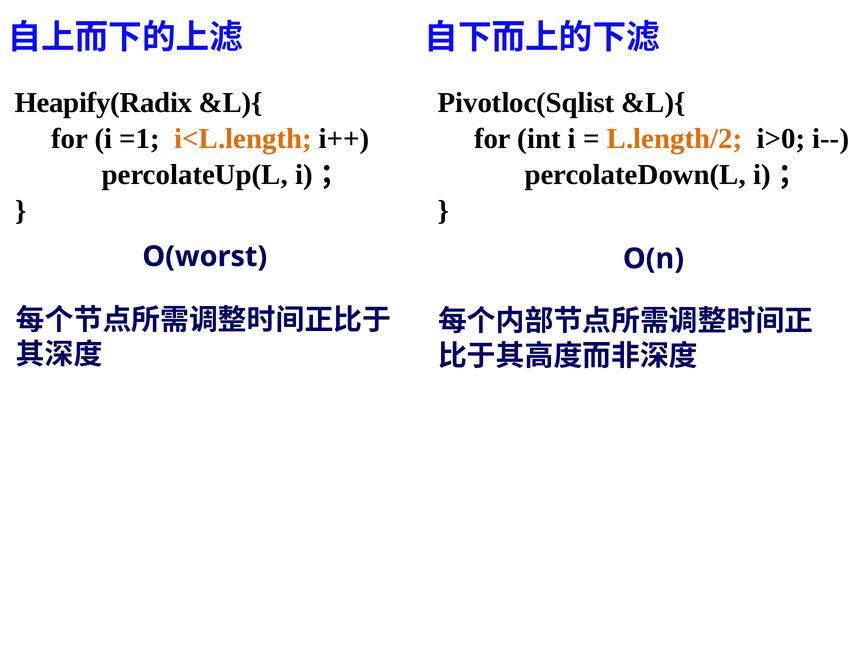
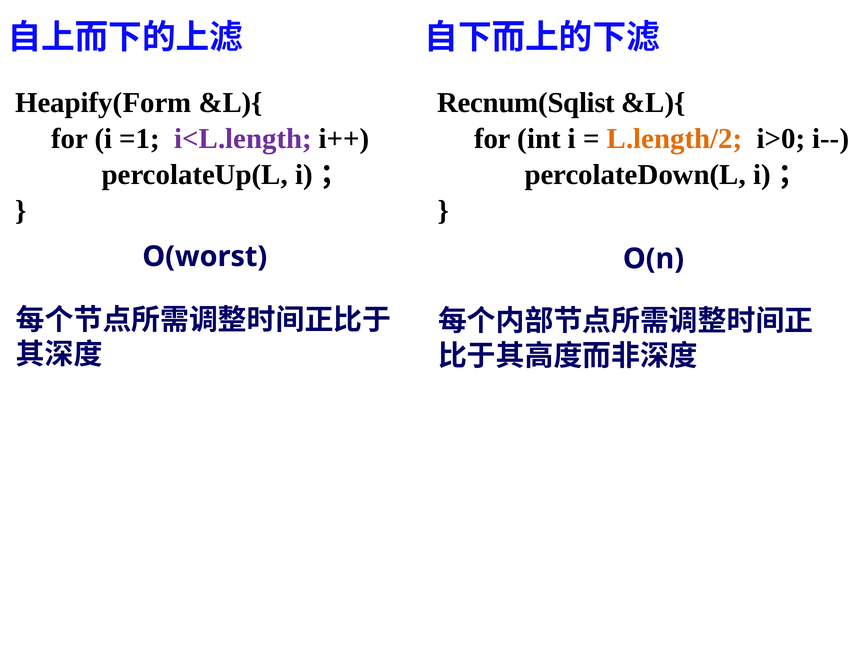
Heapify(Radix: Heapify(Radix -> Heapify(Form
Pivotloc(Sqlist: Pivotloc(Sqlist -> Recnum(Sqlist
i<L.length colour: orange -> purple
